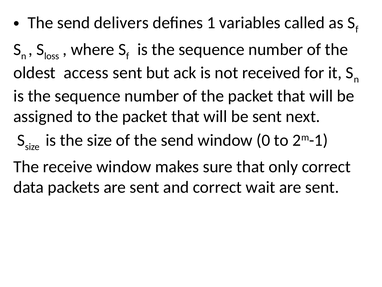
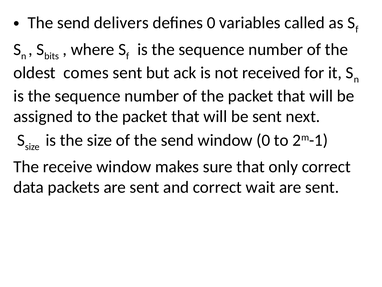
defines 1: 1 -> 0
loss: loss -> bits
access: access -> comes
